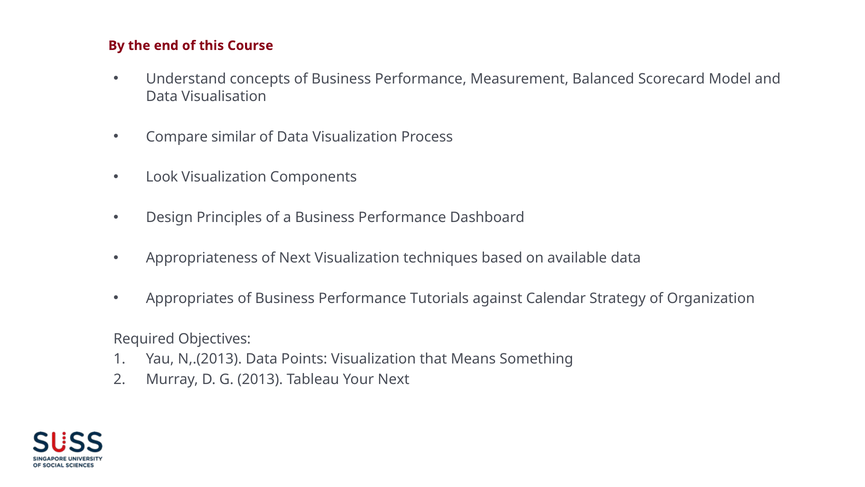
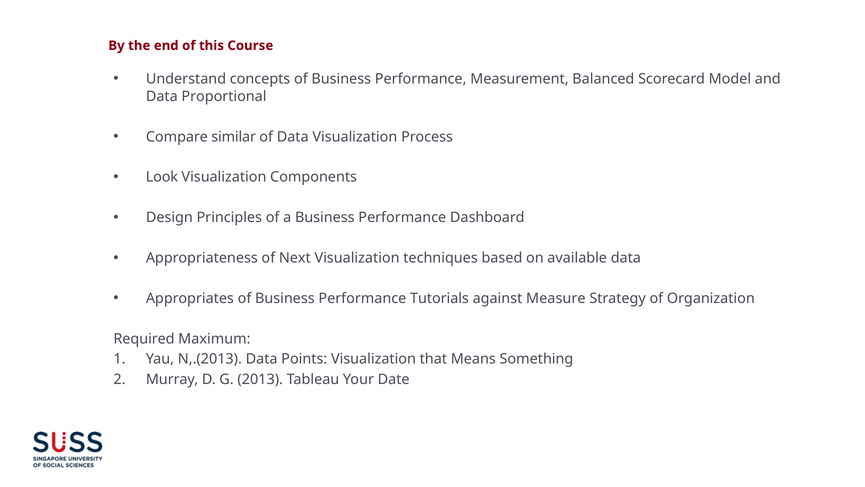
Visualisation: Visualisation -> Proportional
Calendar: Calendar -> Measure
Required Objectives: Objectives -> Maximum
Your Next: Next -> Date
